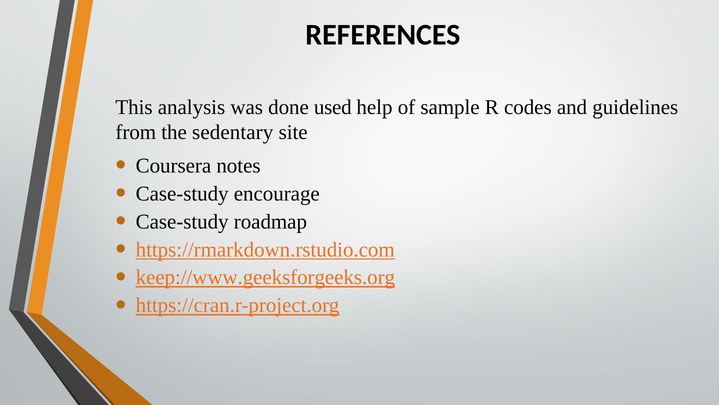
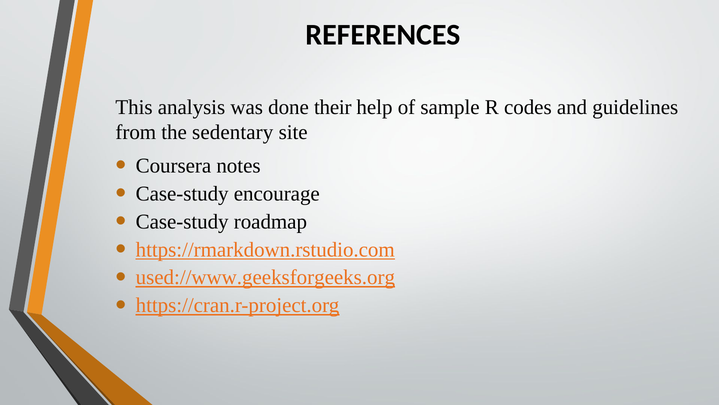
used: used -> their
keep://www.geeksforgeeks.org: keep://www.geeksforgeeks.org -> used://www.geeksforgeeks.org
